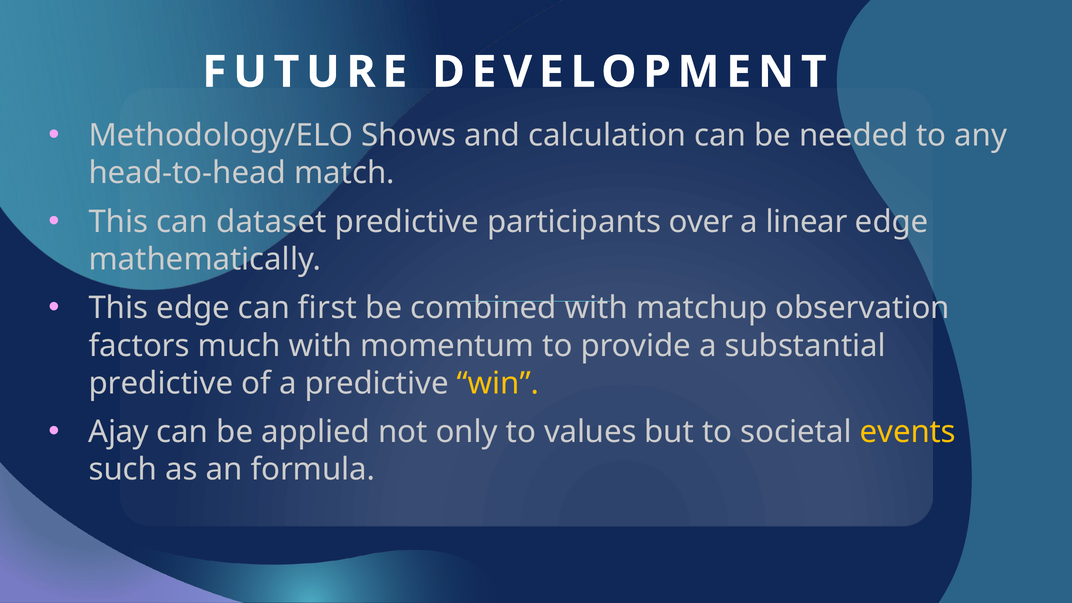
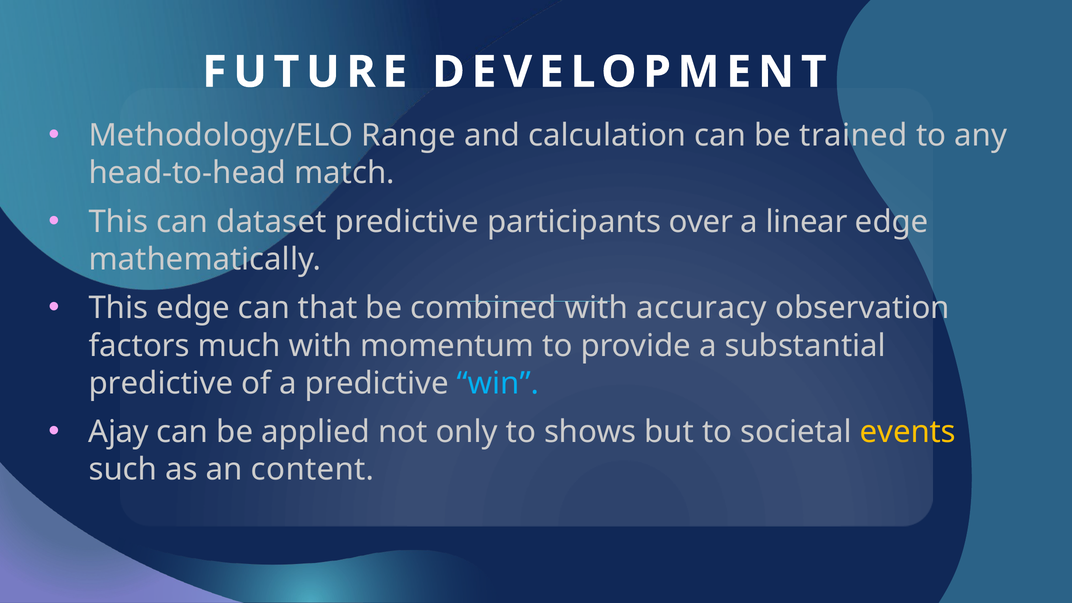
Shows: Shows -> Range
needed: needed -> trained
first: first -> that
matchup: matchup -> accuracy
win colour: yellow -> light blue
values: values -> shows
formula: formula -> content
